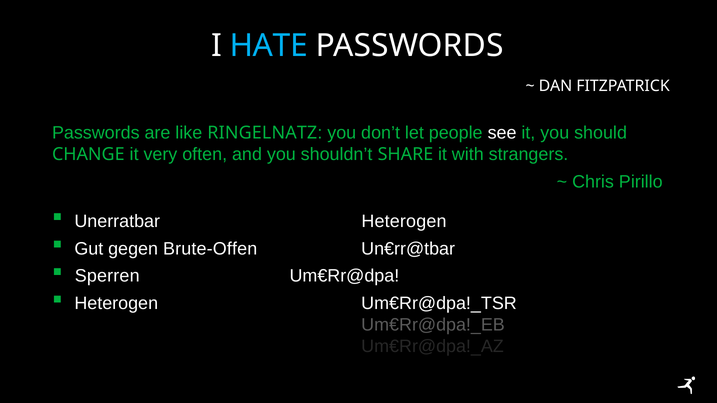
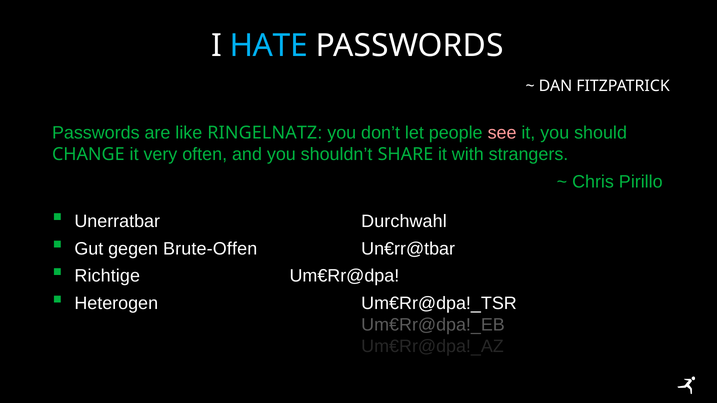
see colour: white -> pink
Unerratbar Heterogen: Heterogen -> Durchwahl
Sperren: Sperren -> Richtige
